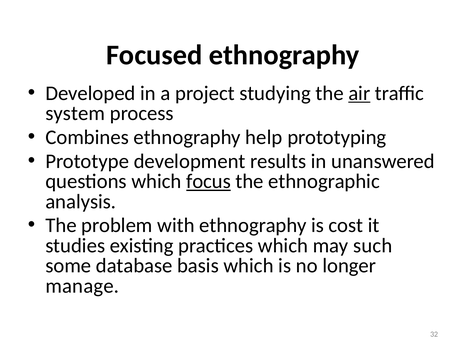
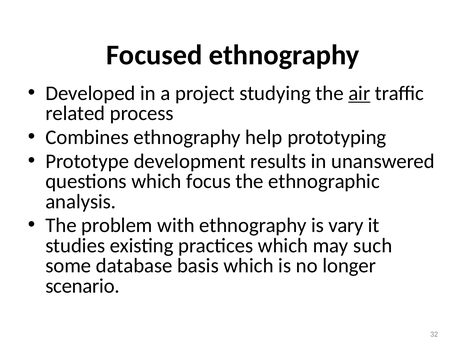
system: system -> related
focus underline: present -> none
cost: cost -> vary
manage: manage -> scenario
